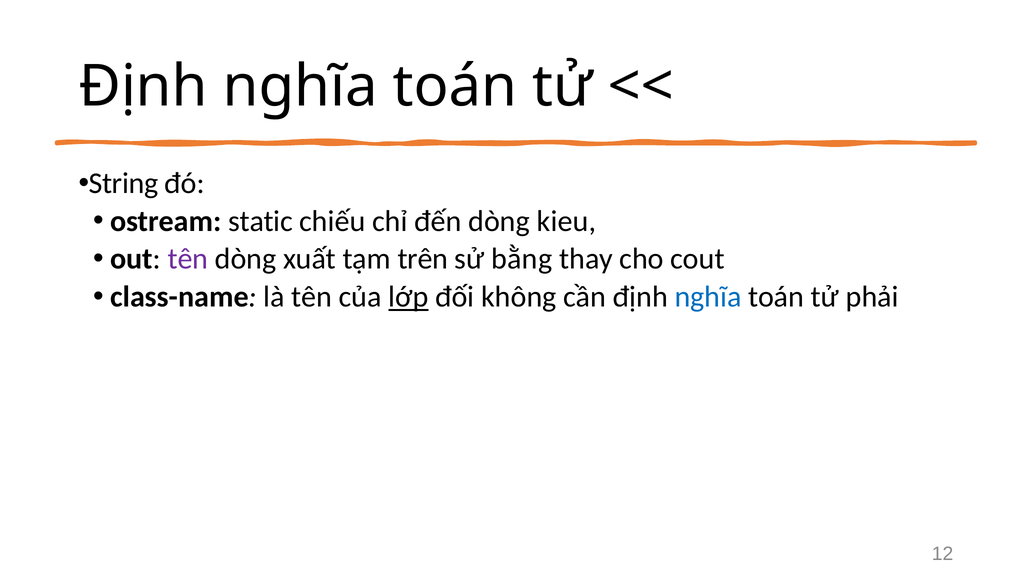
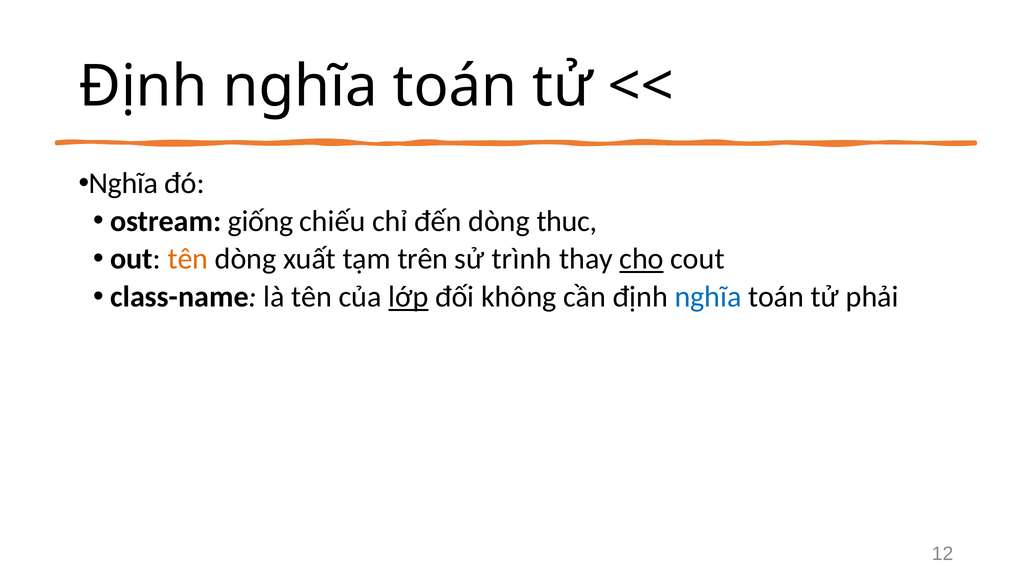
String at (123, 183): String -> Nghĩa
static: static -> giống
kieu: kieu -> thuc
tên at (188, 259) colour: purple -> orange
bằng: bằng -> trình
cho underline: none -> present
